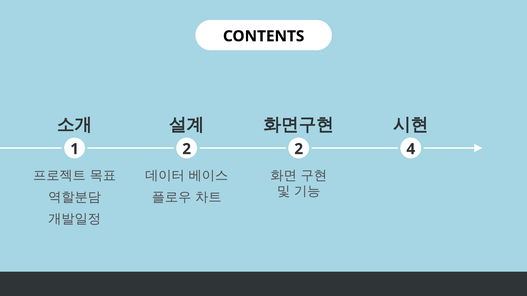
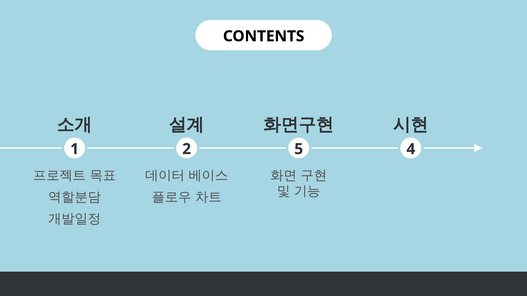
2 2: 2 -> 5
